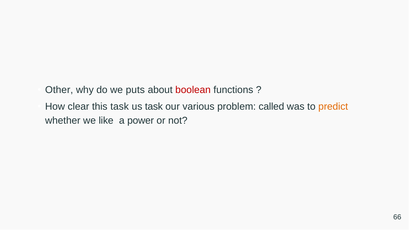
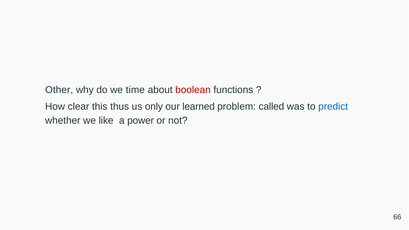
puts: puts -> time
this task: task -> thus
us task: task -> only
various: various -> learned
predict colour: orange -> blue
